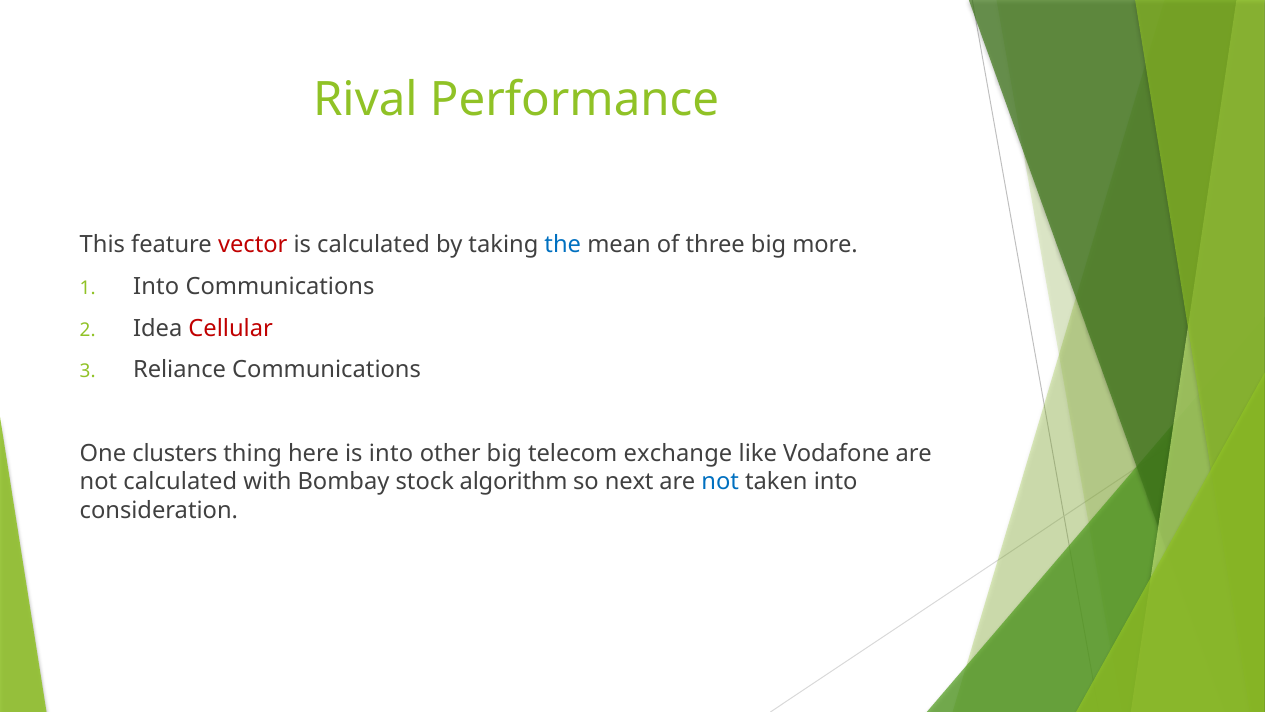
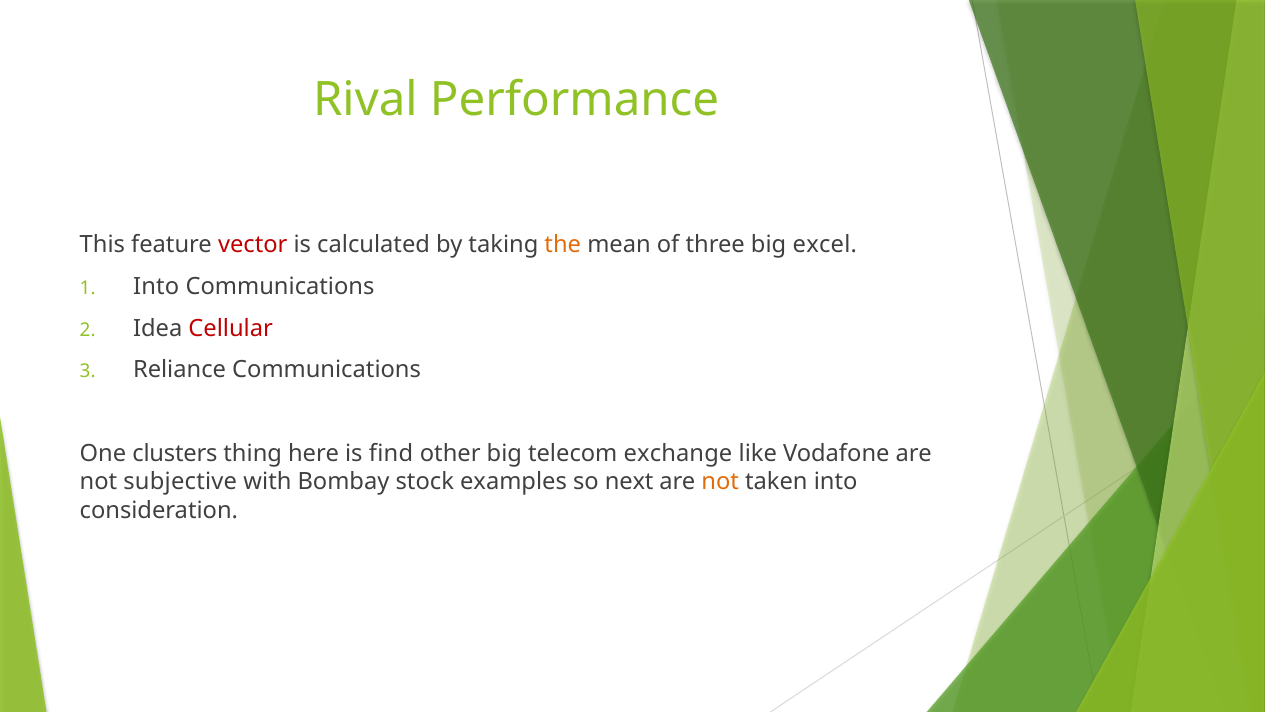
the colour: blue -> orange
more: more -> excel
is into: into -> find
not calculated: calculated -> subjective
algorithm: algorithm -> examples
not at (720, 482) colour: blue -> orange
